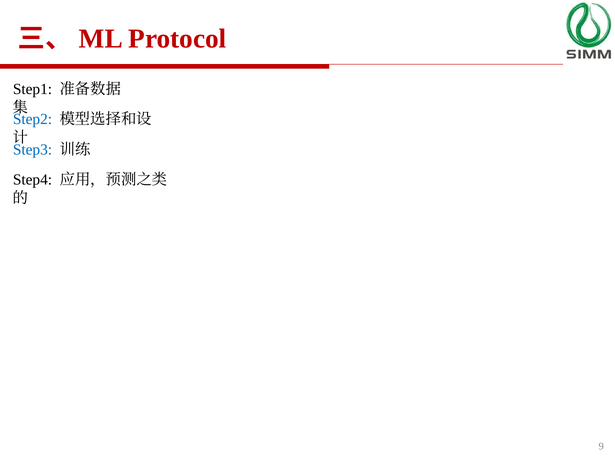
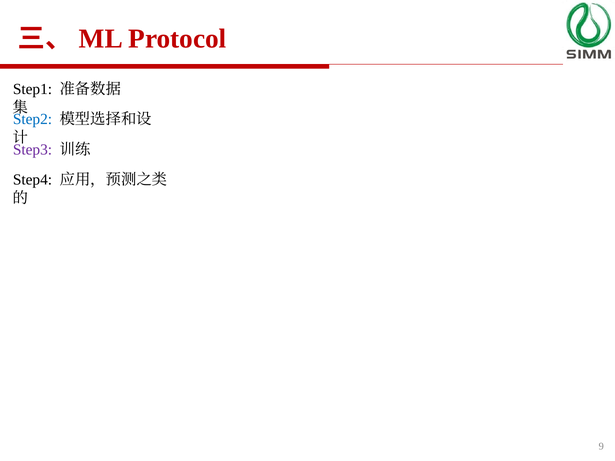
Step3 colour: blue -> purple
